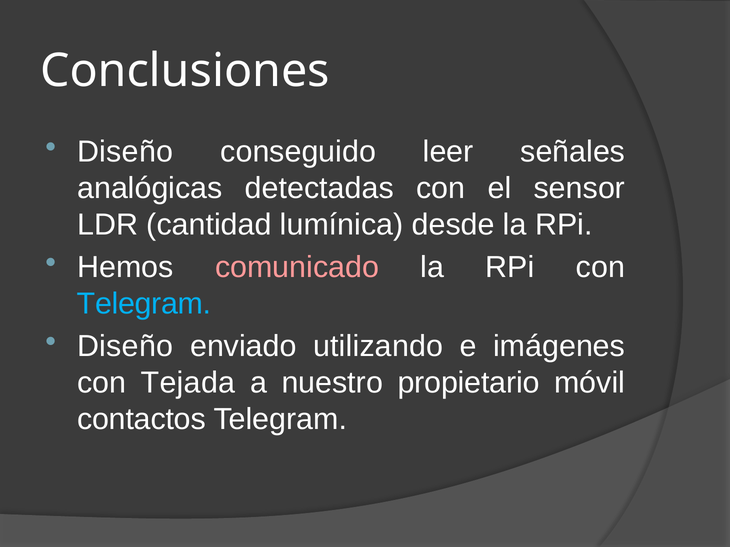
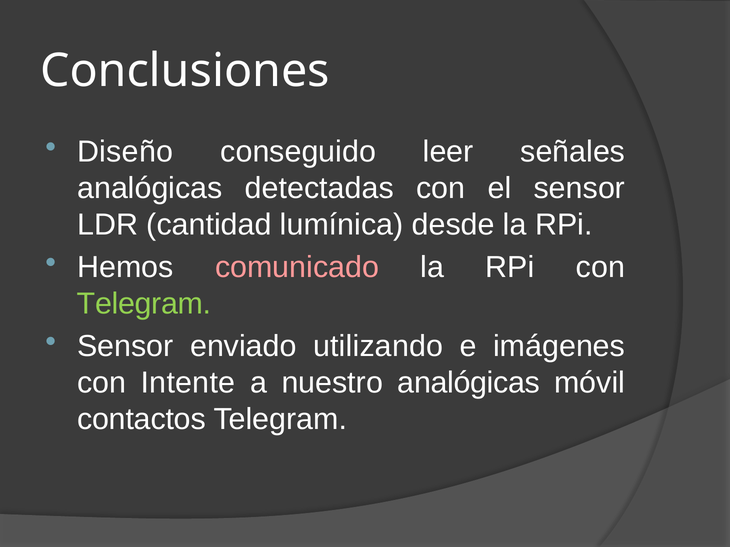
Telegram at (144, 304) colour: light blue -> light green
Diseño at (125, 346): Diseño -> Sensor
Tejada: Tejada -> Intente
nuestro propietario: propietario -> analógicas
